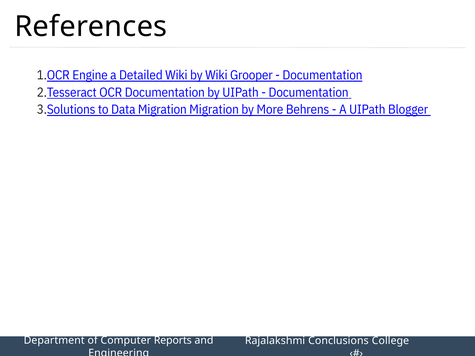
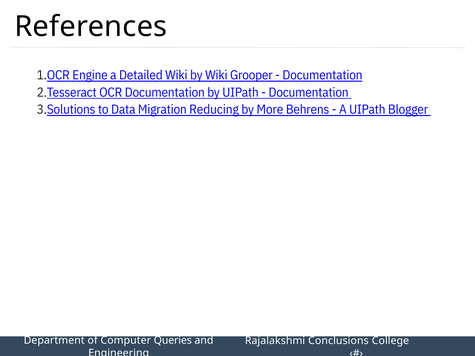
Migration Migration: Migration -> Reducing
Reports: Reports -> Queries
